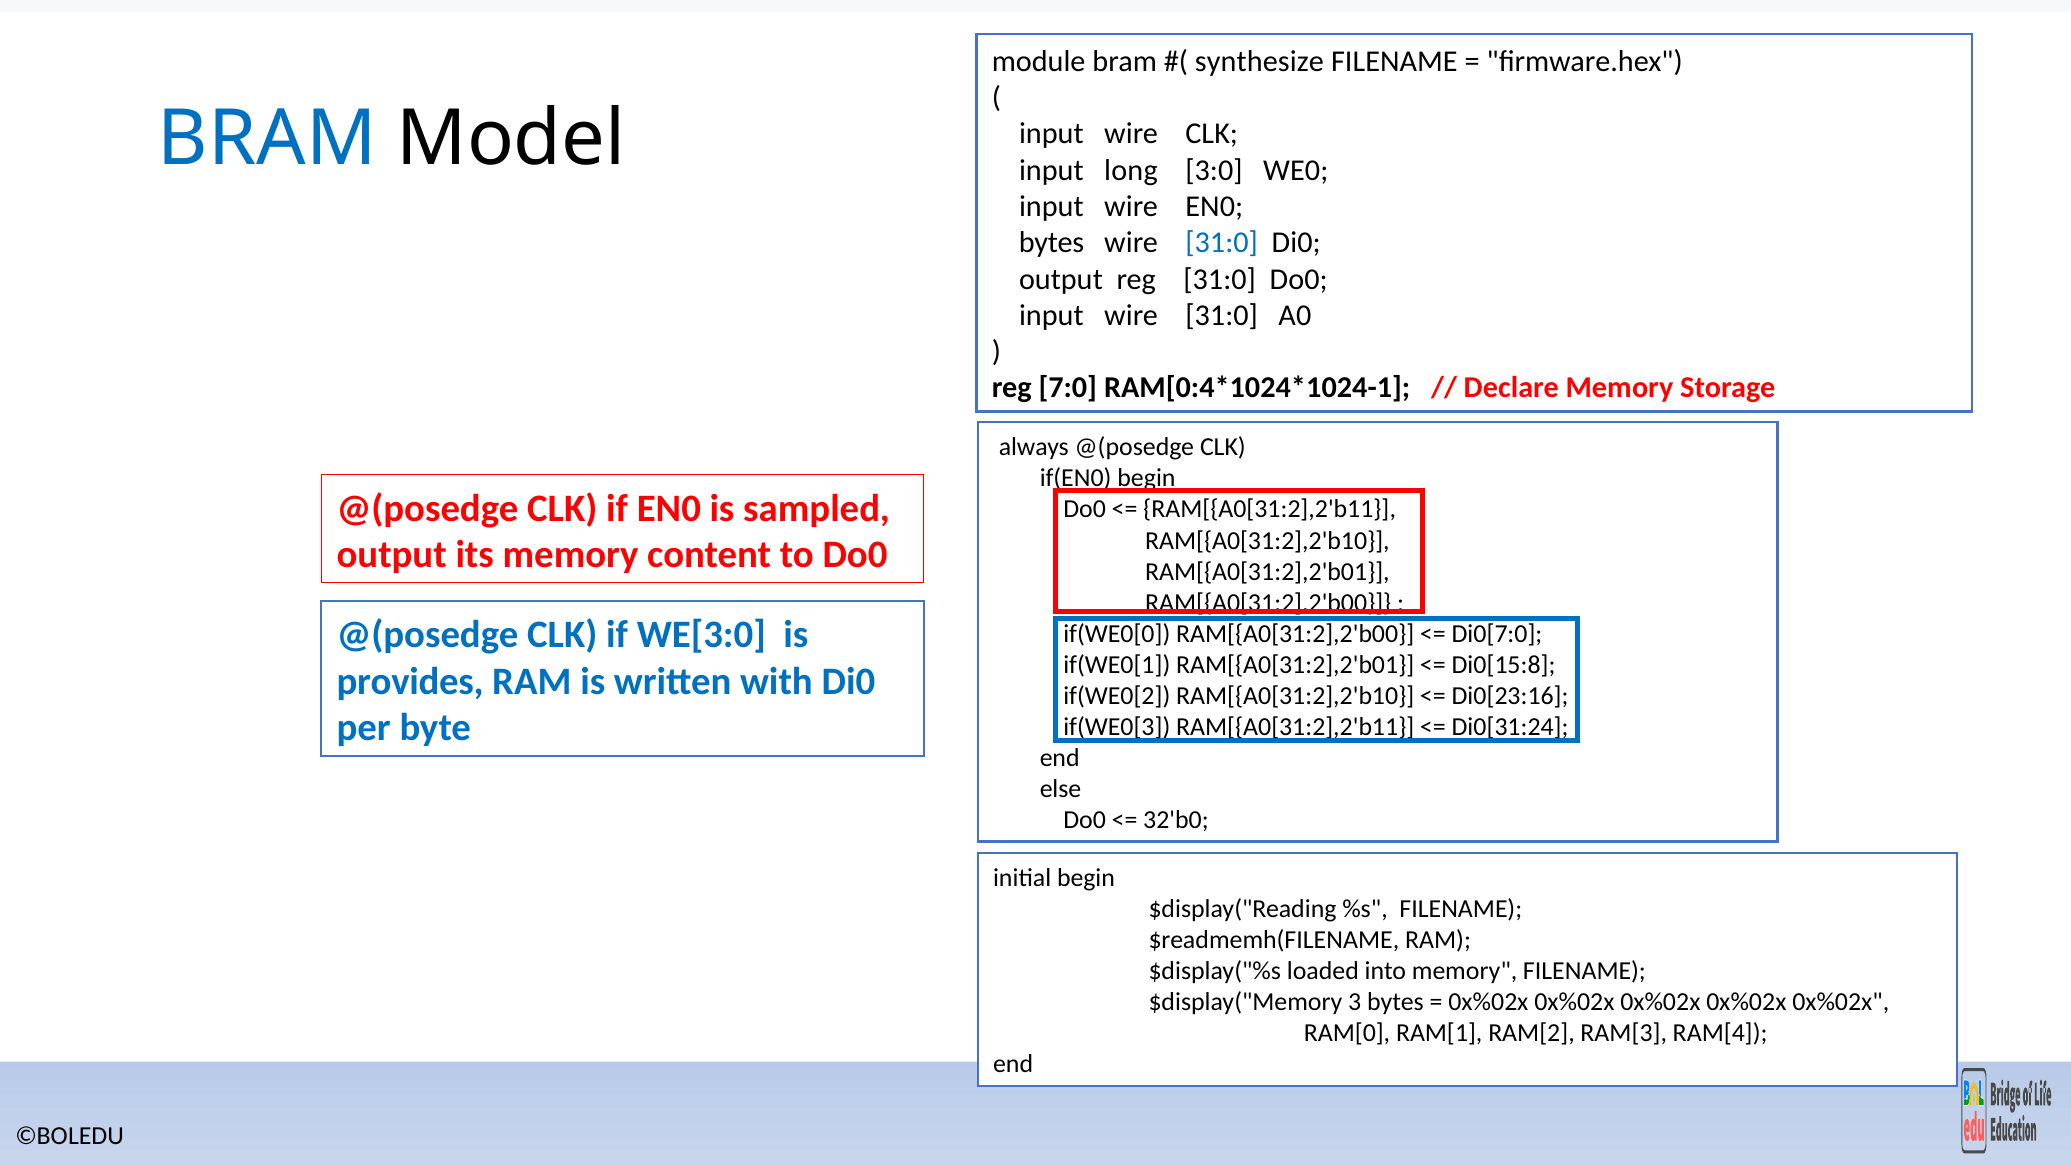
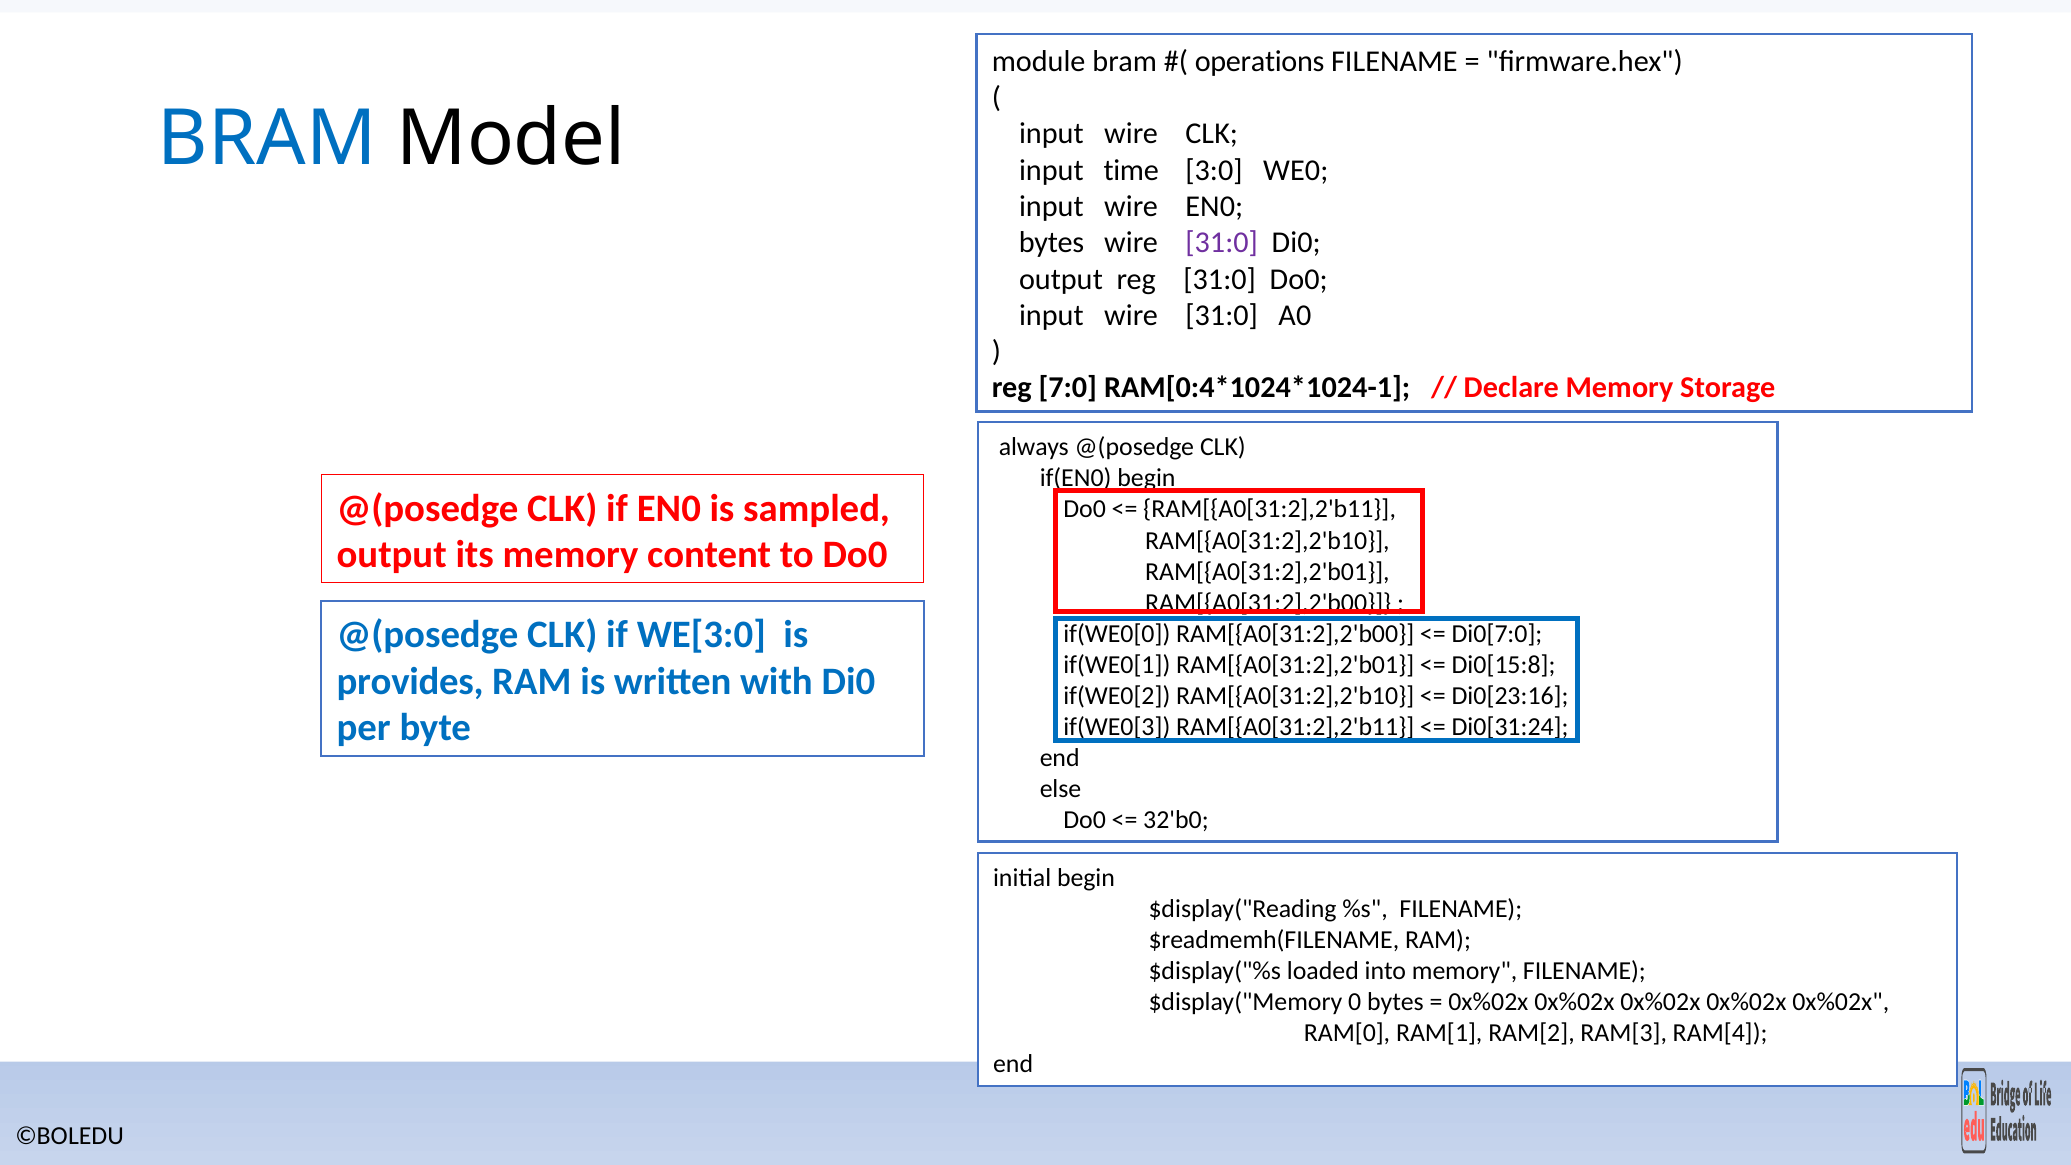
synthesize: synthesize -> operations
long: long -> time
31:0 at (1222, 243) colour: blue -> purple
3: 3 -> 0
